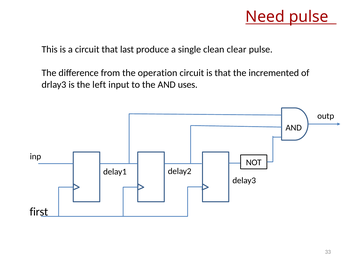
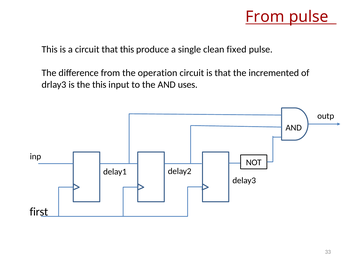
Need at (265, 17): Need -> From
that last: last -> this
clear: clear -> fixed
the left: left -> this
